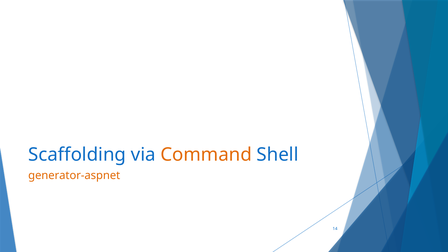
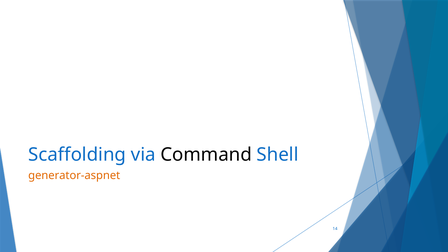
Command colour: orange -> black
